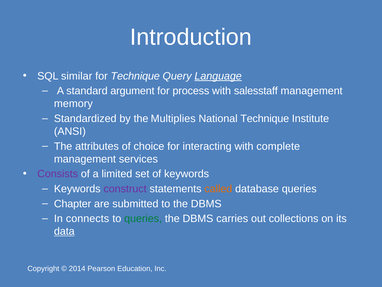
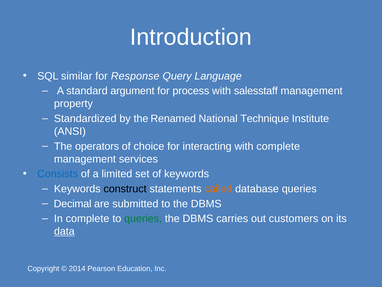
for Technique: Technique -> Response
Language underline: present -> none
memory: memory -> property
Multiplies: Multiplies -> Renamed
attributes: attributes -> operators
Consists colour: purple -> blue
construct colour: purple -> black
Chapter: Chapter -> Decimal
In connects: connects -> complete
collections: collections -> customers
